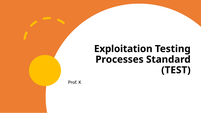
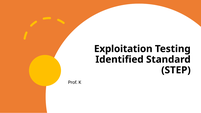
Processes: Processes -> Identified
TEST: TEST -> STEP
